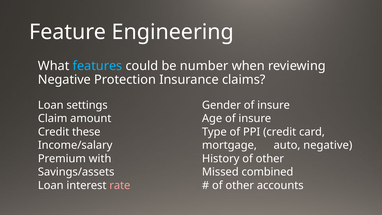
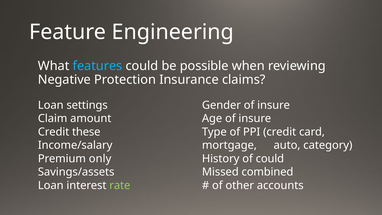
number: number -> possible
auto negative: negative -> category
with: with -> only
History of other: other -> could
rate colour: pink -> light green
